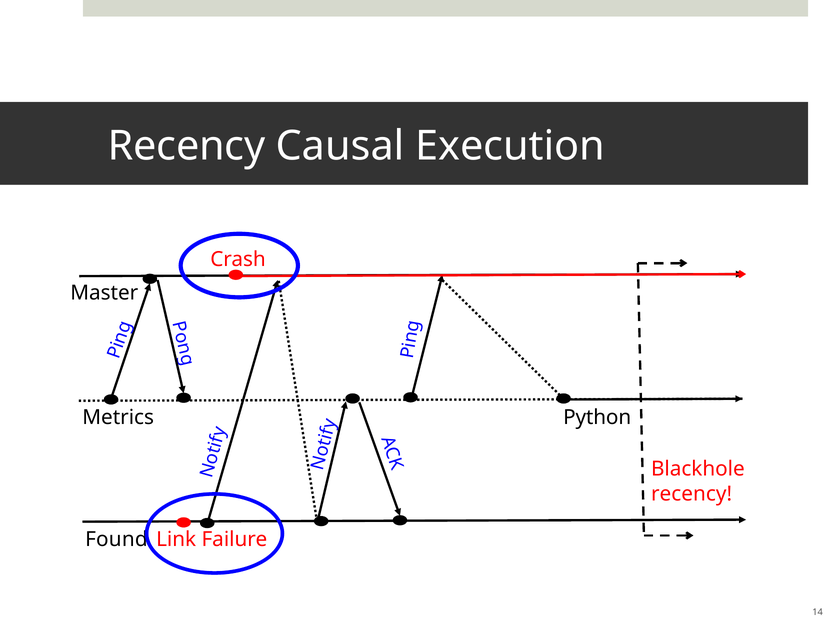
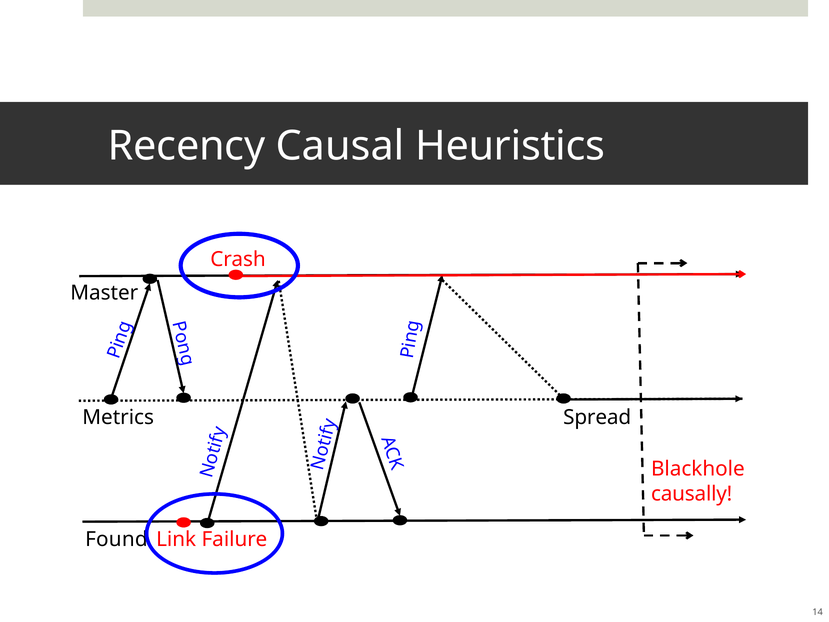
Execution: Execution -> Heuristics
Python: Python -> Spread
recency at (692, 494): recency -> causally
